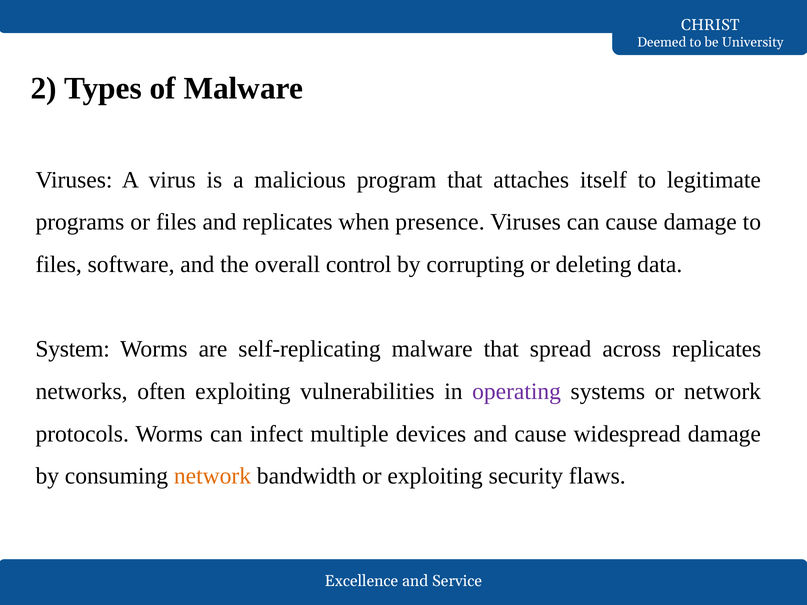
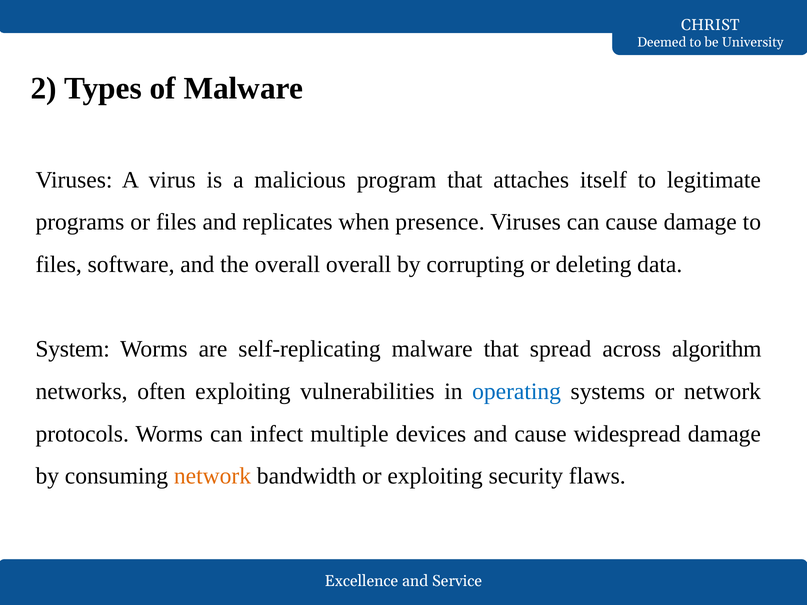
overall control: control -> overall
across replicates: replicates -> algorithm
operating colour: purple -> blue
